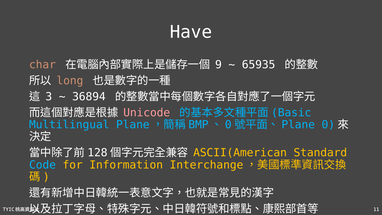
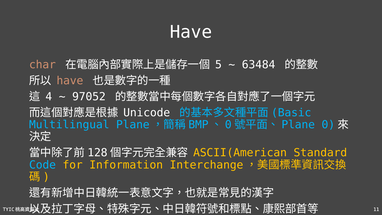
9: 9 -> 5
65935: 65935 -> 63484
long at (70, 81): long -> have
3: 3 -> 4
36894: 36894 -> 97052
Unicode colour: pink -> white
